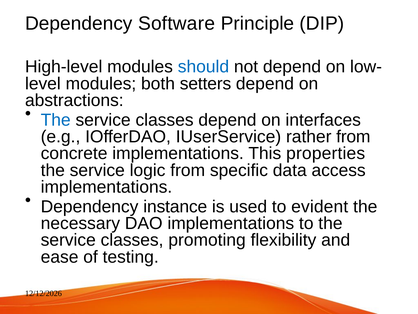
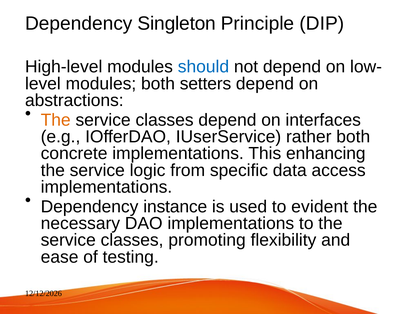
Software: Software -> Singleton
The at (56, 120) colour: blue -> orange
rather from: from -> both
properties: properties -> enhancing
